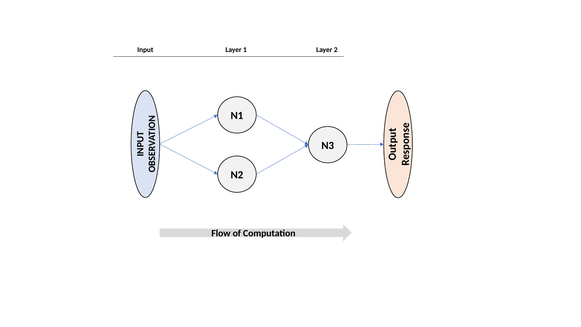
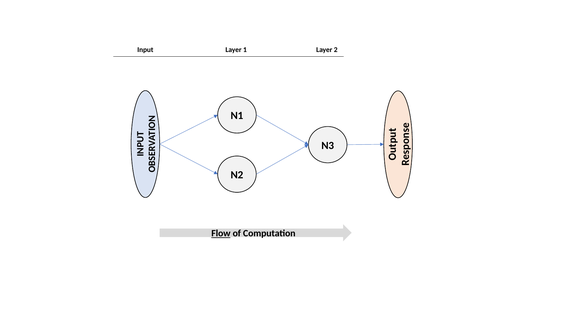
Flow underline: none -> present
